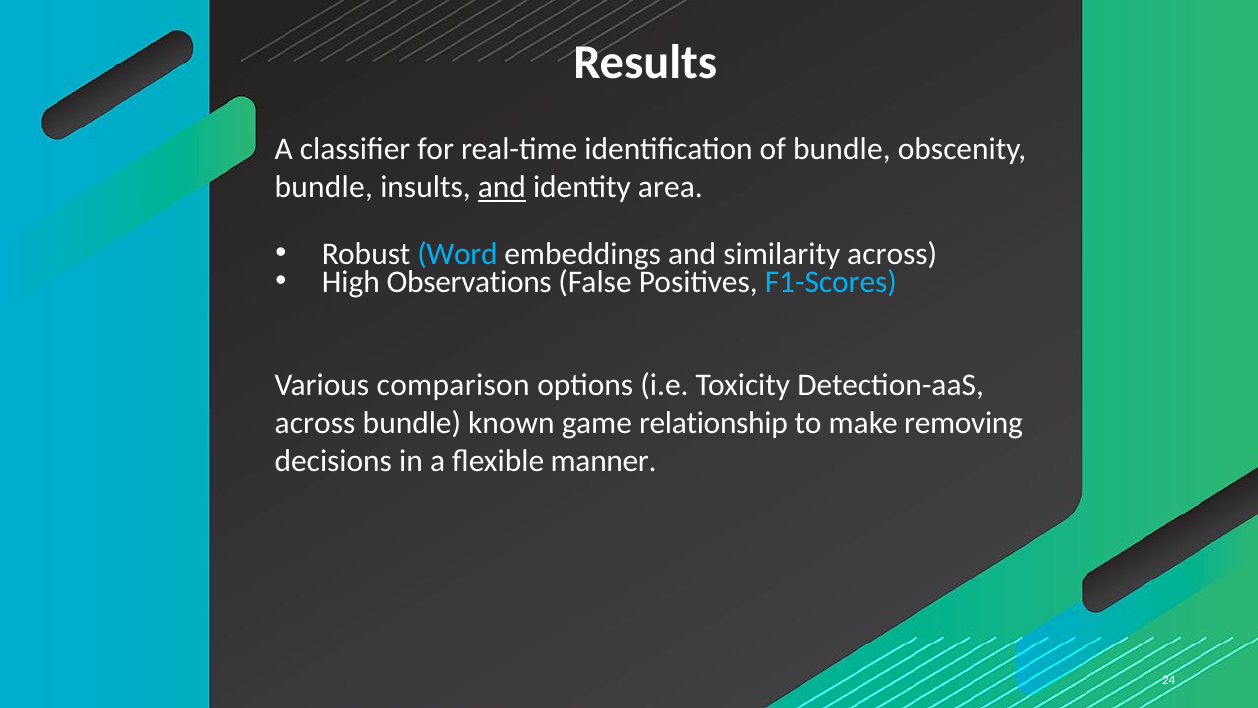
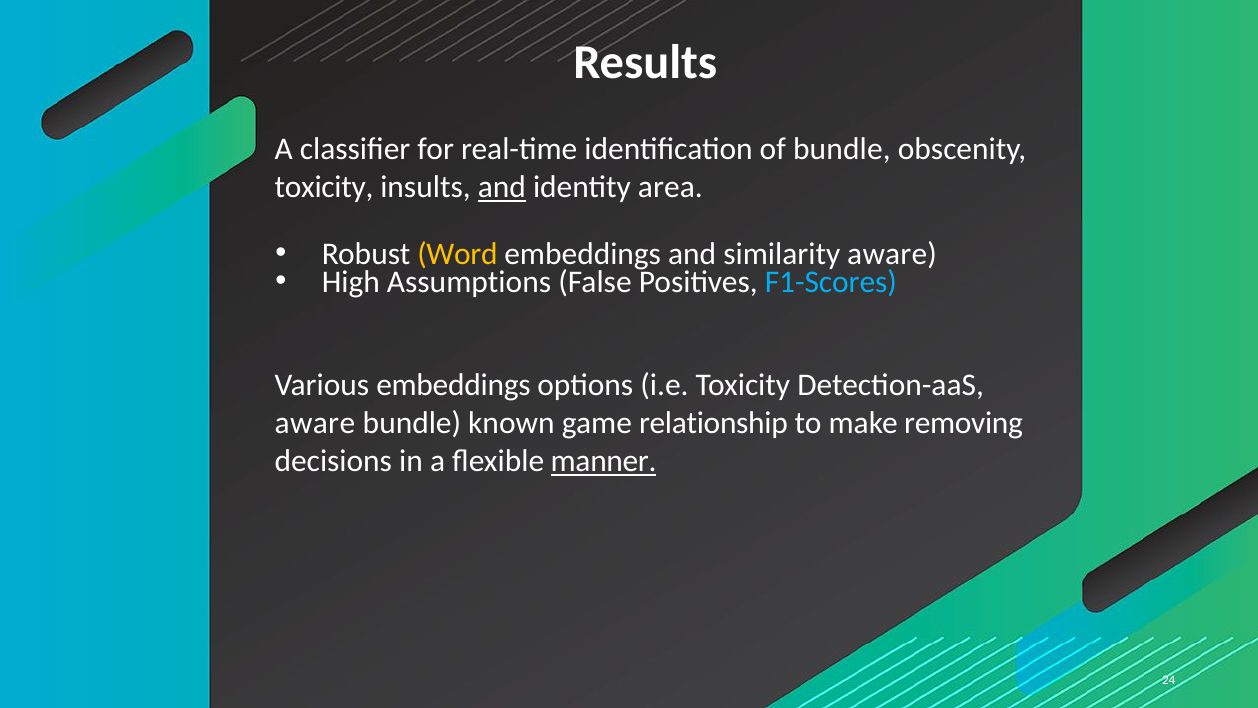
bundle at (324, 187): bundle -> toxicity
Word colour: light blue -> yellow
similarity across: across -> aware
Observations: Observations -> Assumptions
Various comparison: comparison -> embeddings
across at (315, 423): across -> aware
manner underline: none -> present
